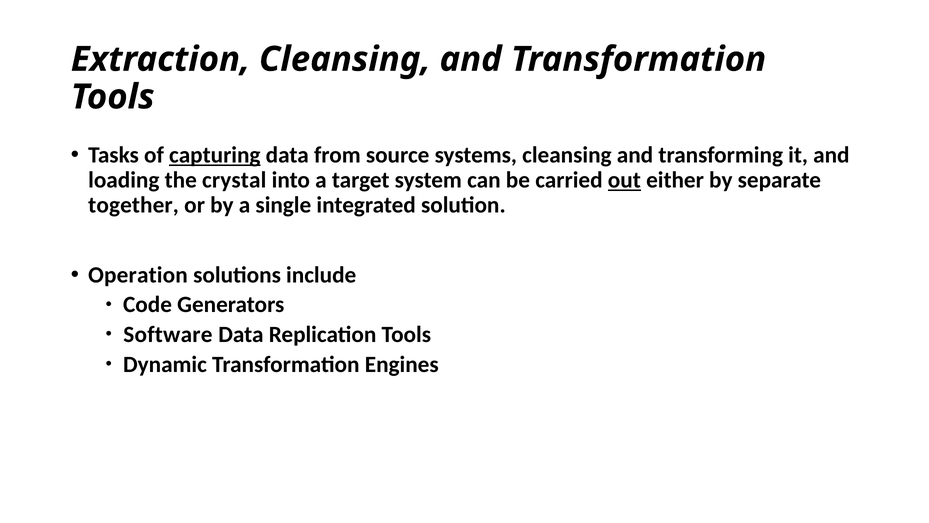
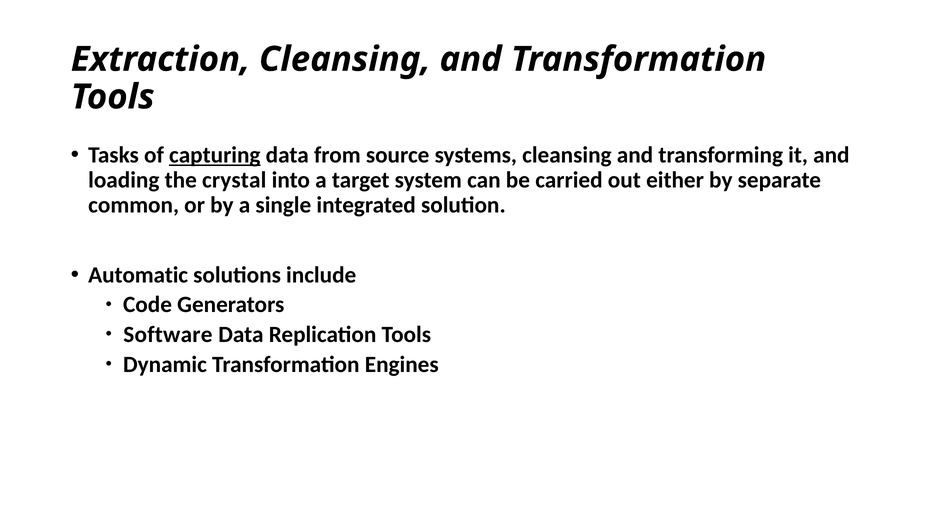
out underline: present -> none
together: together -> common
Operation: Operation -> Automatic
